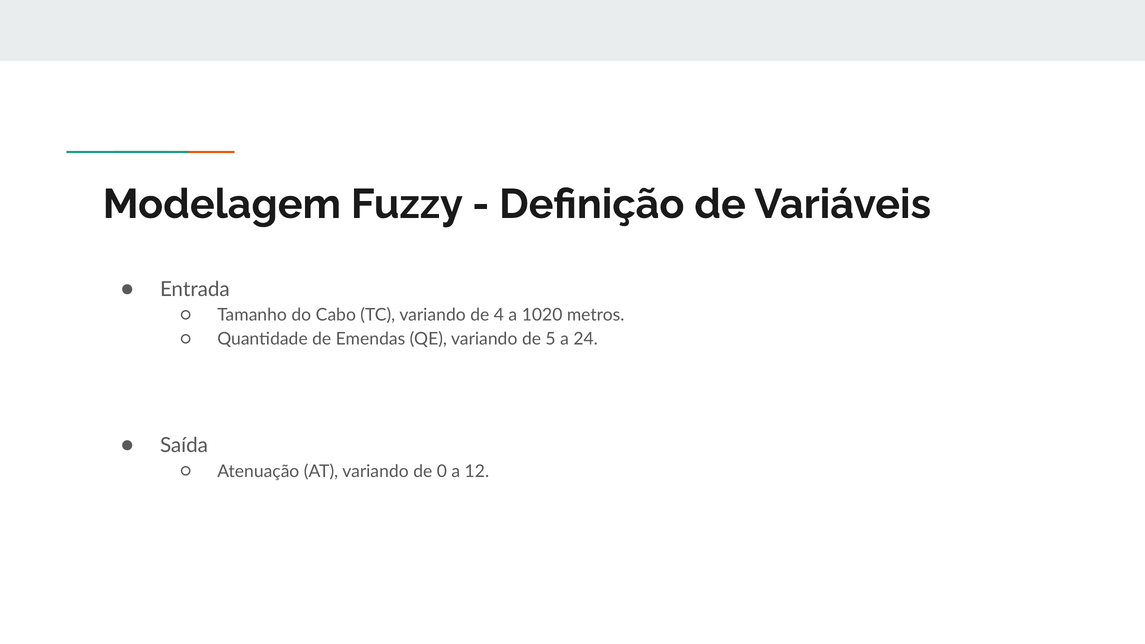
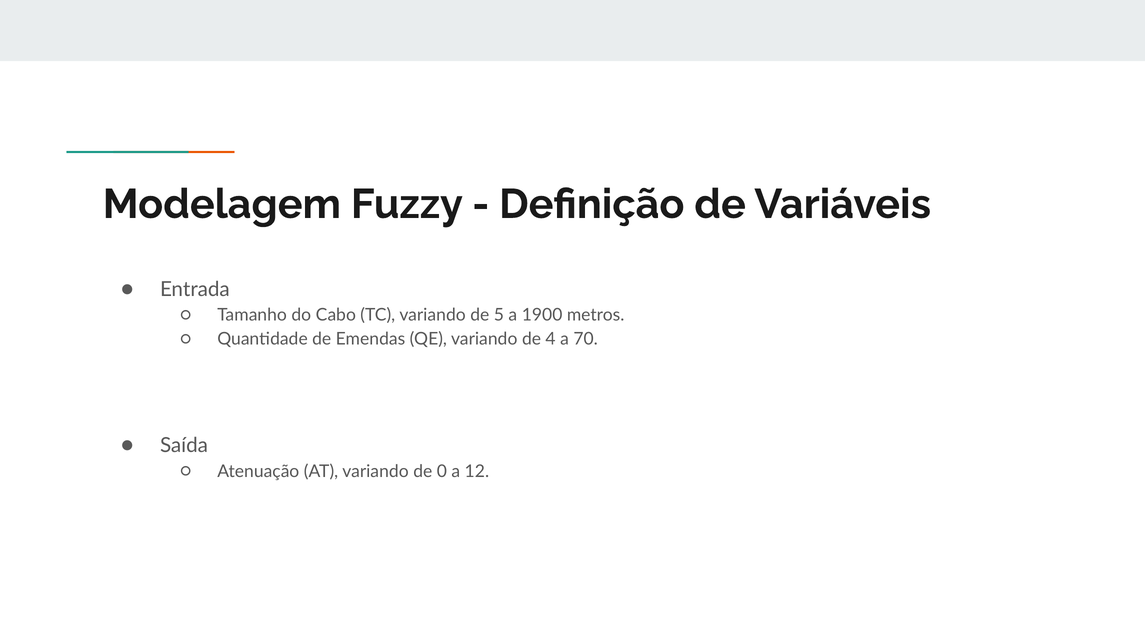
4: 4 -> 5
1020: 1020 -> 1900
5: 5 -> 4
24: 24 -> 70
